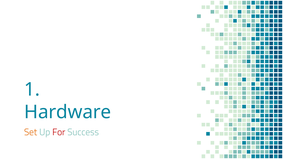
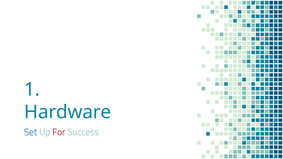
Set colour: orange -> blue
